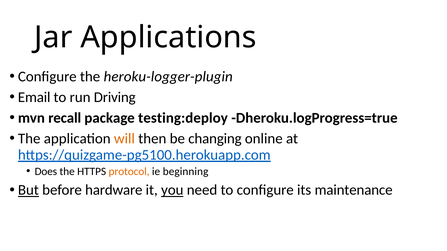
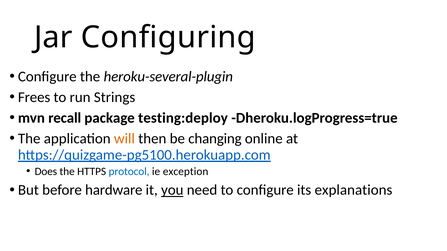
Applications: Applications -> Configuring
heroku-logger-plugin: heroku-logger-plugin -> heroku-several-plugin
Email: Email -> Frees
Driving: Driving -> Strings
protocol colour: orange -> blue
beginning: beginning -> exception
But underline: present -> none
maintenance: maintenance -> explanations
